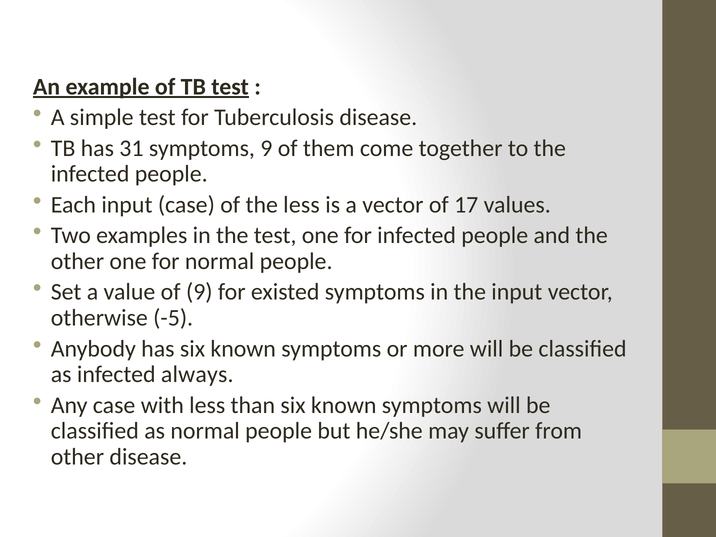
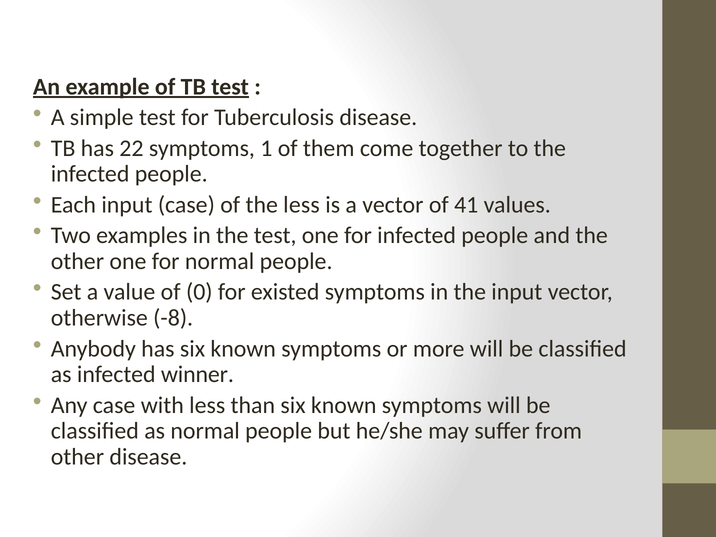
31: 31 -> 22
symptoms 9: 9 -> 1
17: 17 -> 41
of 9: 9 -> 0
-5: -5 -> -8
always: always -> winner
